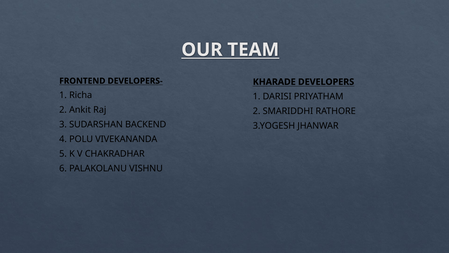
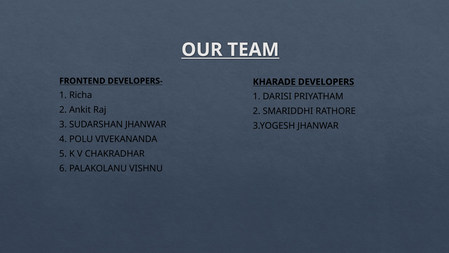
SUDARSHAN BACKEND: BACKEND -> JHANWAR
